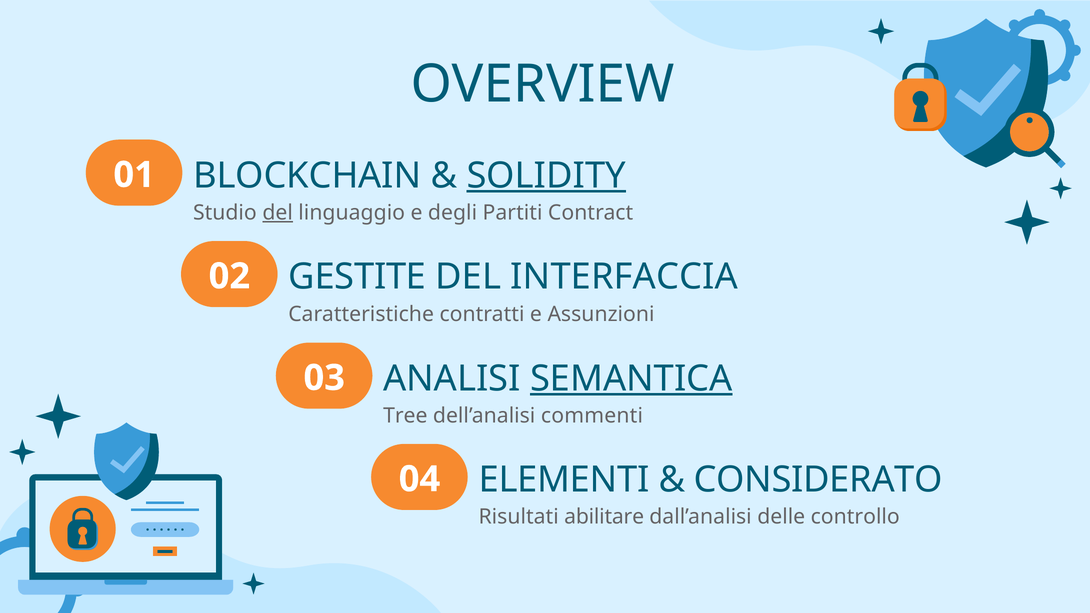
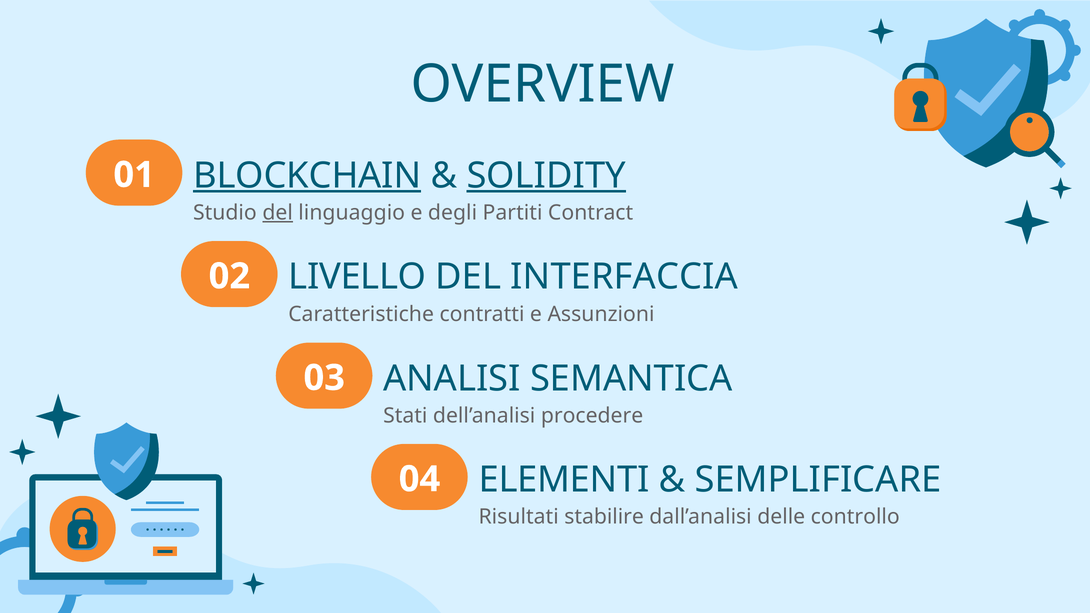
BLOCKCHAIN underline: none -> present
GESTITE: GESTITE -> LIVELLO
SEMANTICA underline: present -> none
Tree: Tree -> Stati
commenti: commenti -> procedere
CONSIDERATO: CONSIDERATO -> SEMPLIFICARE
abilitare: abilitare -> stabilire
